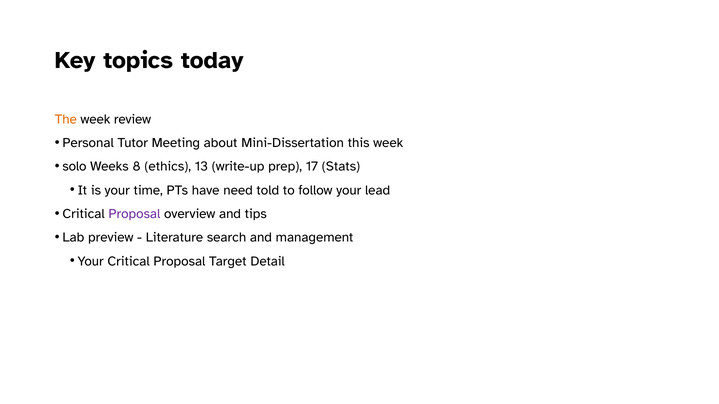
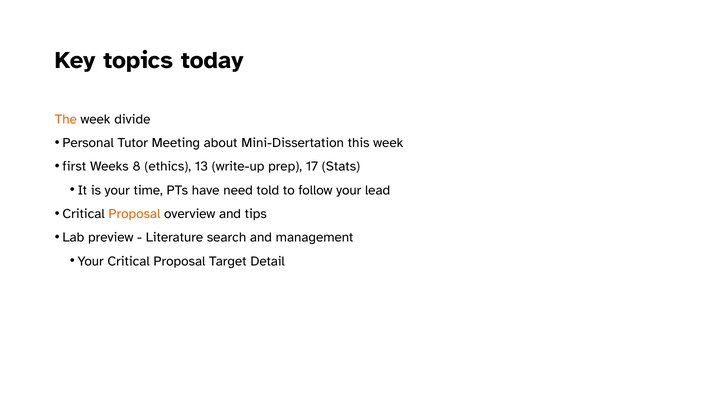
review: review -> divide
solo: solo -> first
Proposal at (134, 214) colour: purple -> orange
